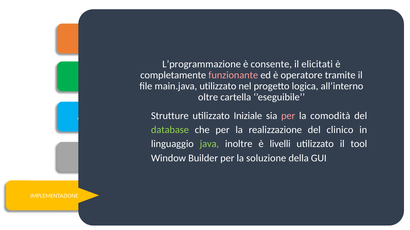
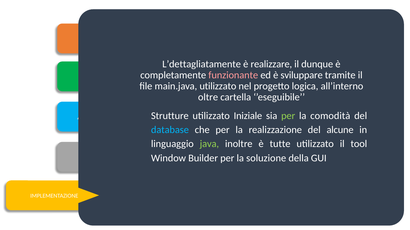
L’programmazione: L’programmazione -> L’dettagliatamente
consente: consente -> realizzare
elicitati: elicitati -> dunque
operatore: operatore -> sviluppare
per at (288, 116) colour: pink -> light green
database colour: light green -> light blue
clinico: clinico -> alcune
livelli: livelli -> tutte
